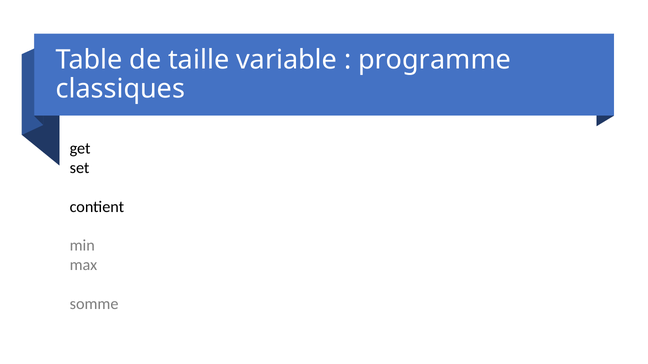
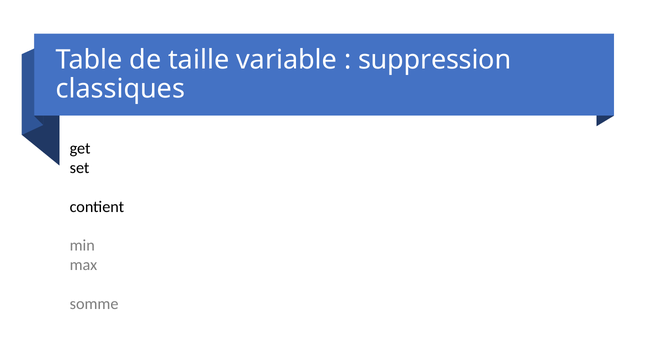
programme: programme -> suppression
